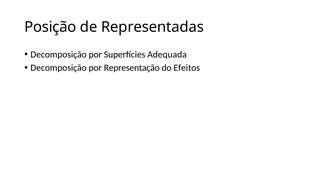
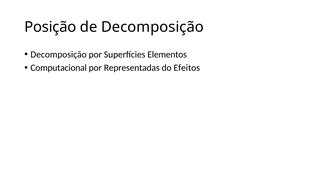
de Representadas: Representadas -> Decomposição
Adequada: Adequada -> Elementos
Decomposição at (59, 68): Decomposição -> Computacional
Representação: Representação -> Representadas
